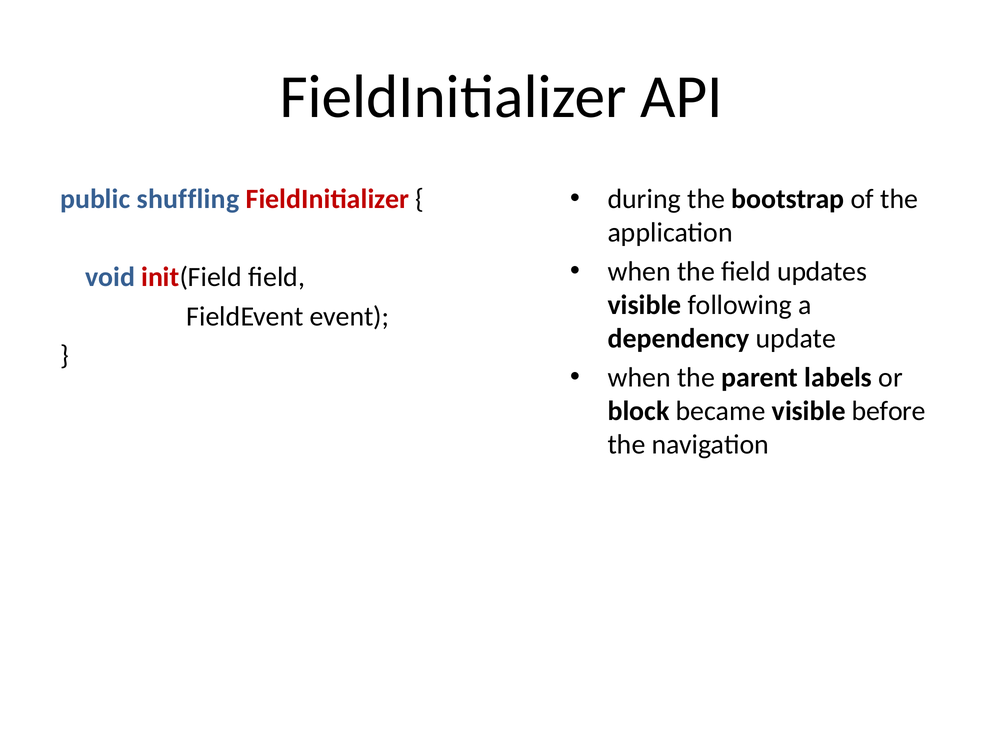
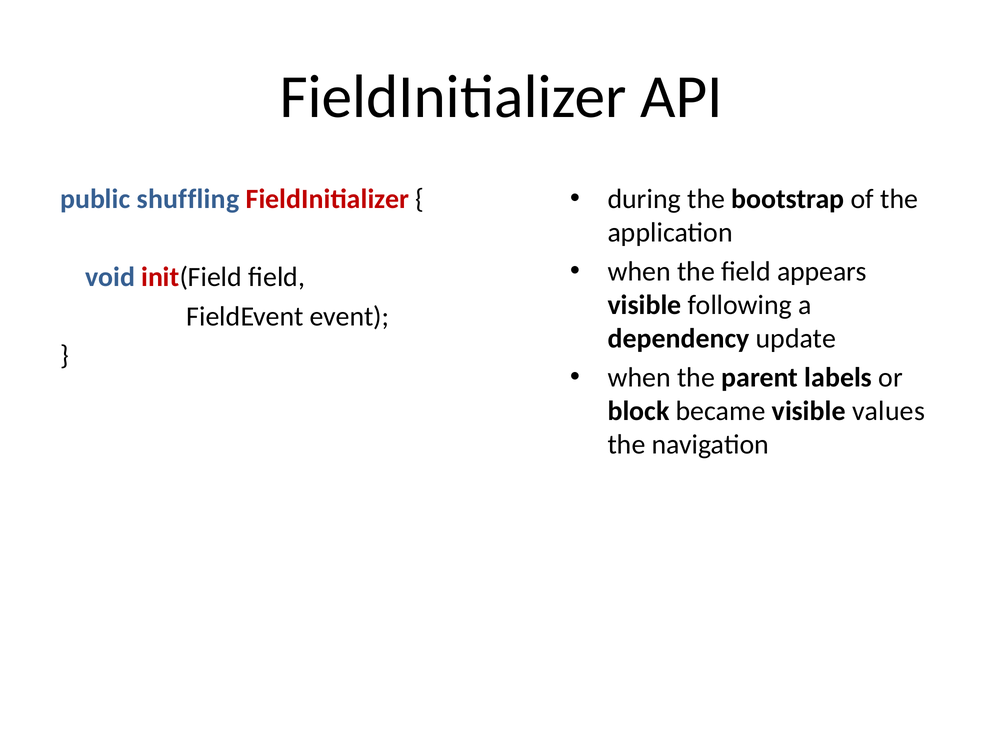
updates: updates -> appears
before: before -> values
